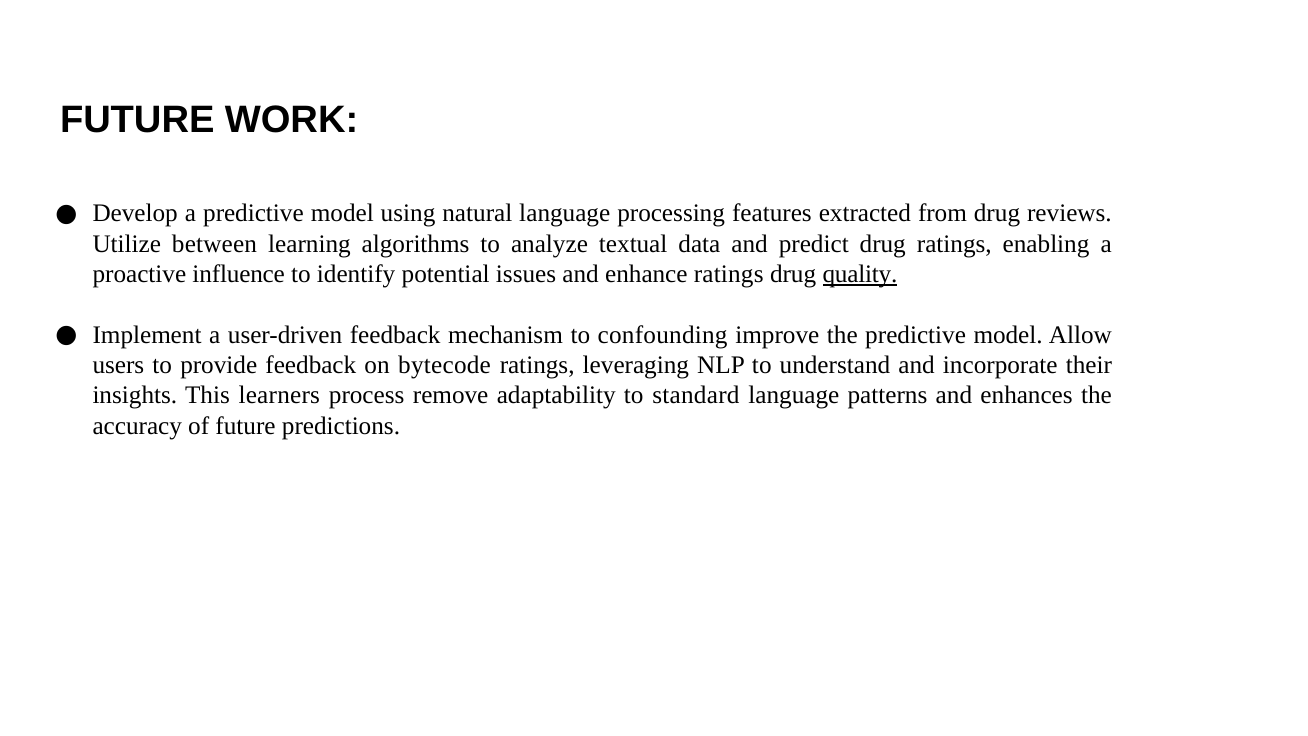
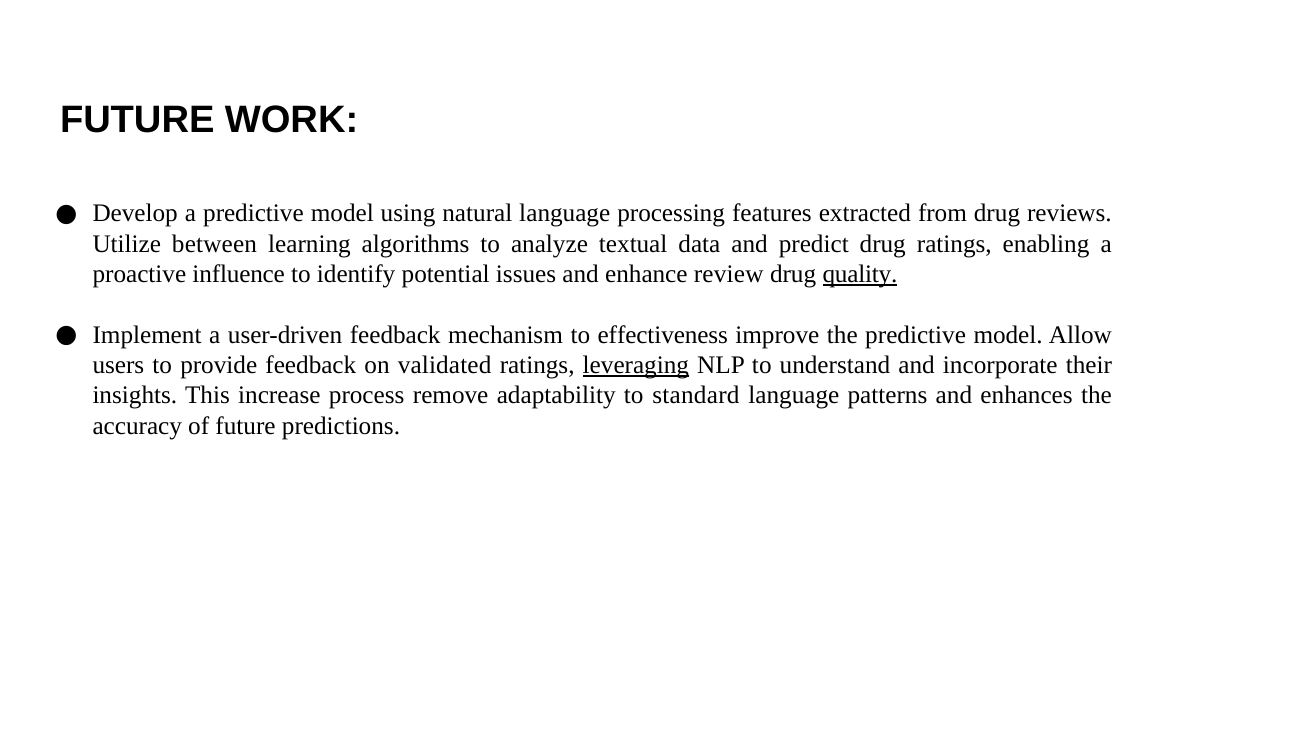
enhance ratings: ratings -> review
confounding: confounding -> effectiveness
bytecode: bytecode -> validated
leveraging underline: none -> present
learners: learners -> increase
